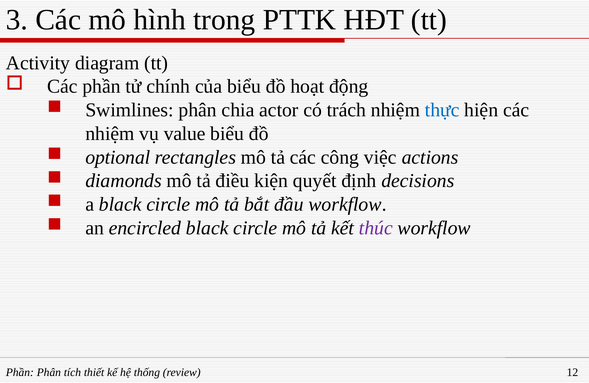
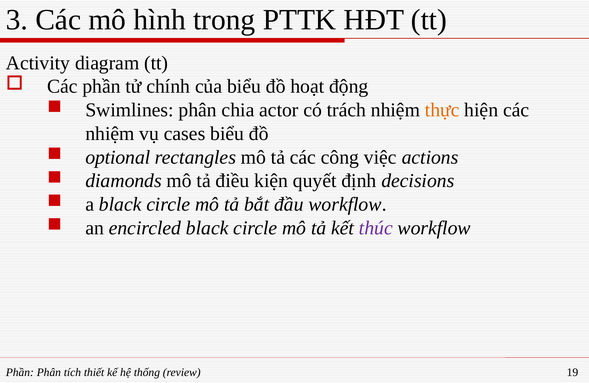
thực colour: blue -> orange
value: value -> cases
12: 12 -> 19
